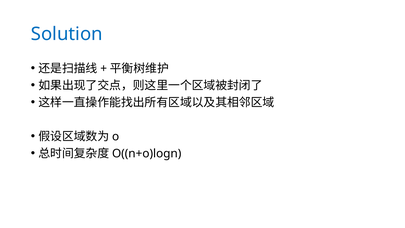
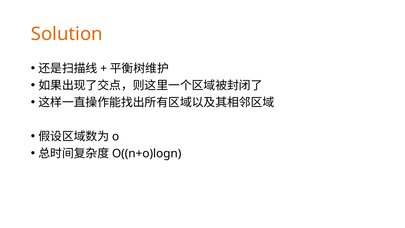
Solution colour: blue -> orange
